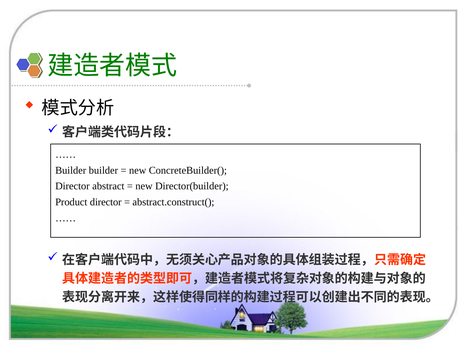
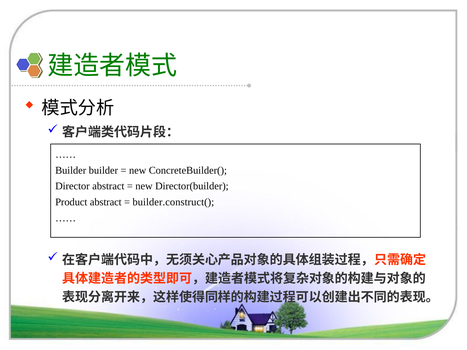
Product director: director -> abstract
abstract.construct(: abstract.construct( -> builder.construct(
